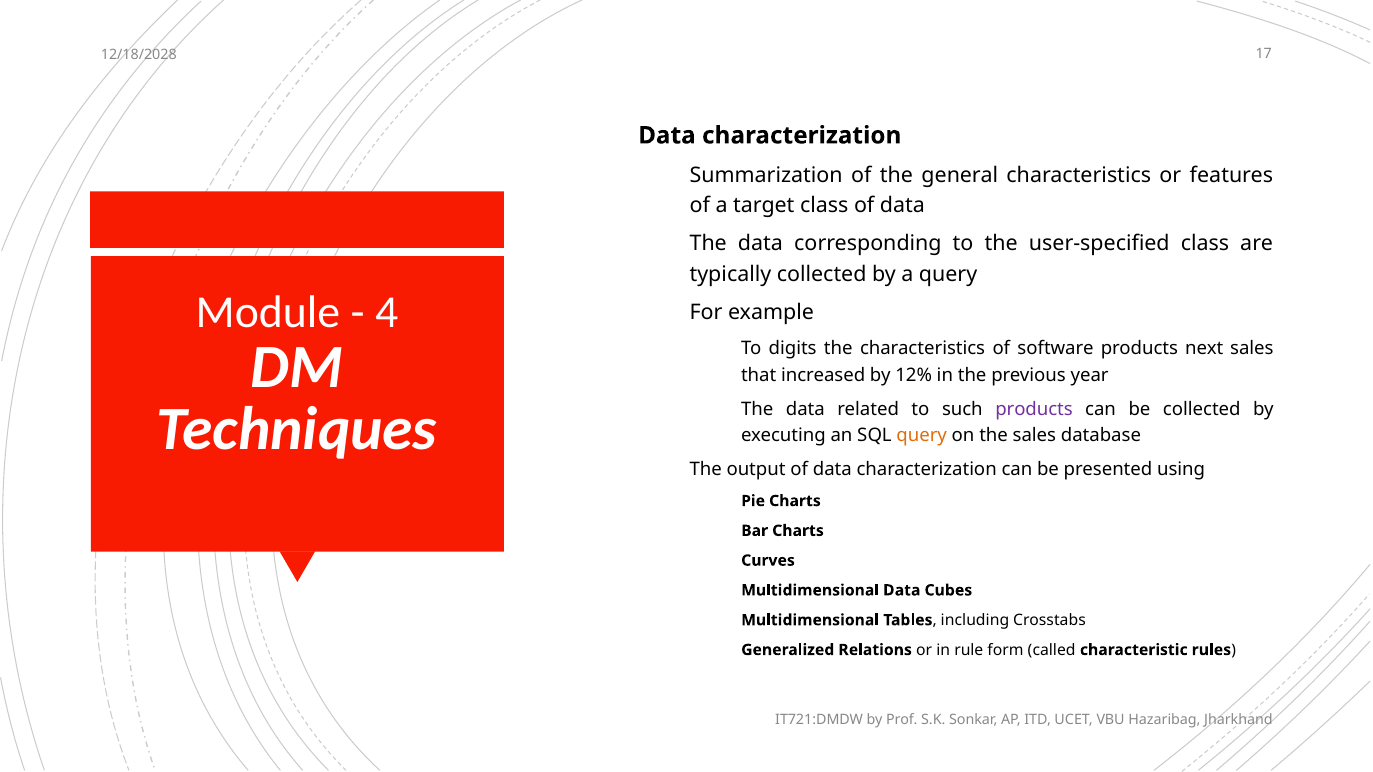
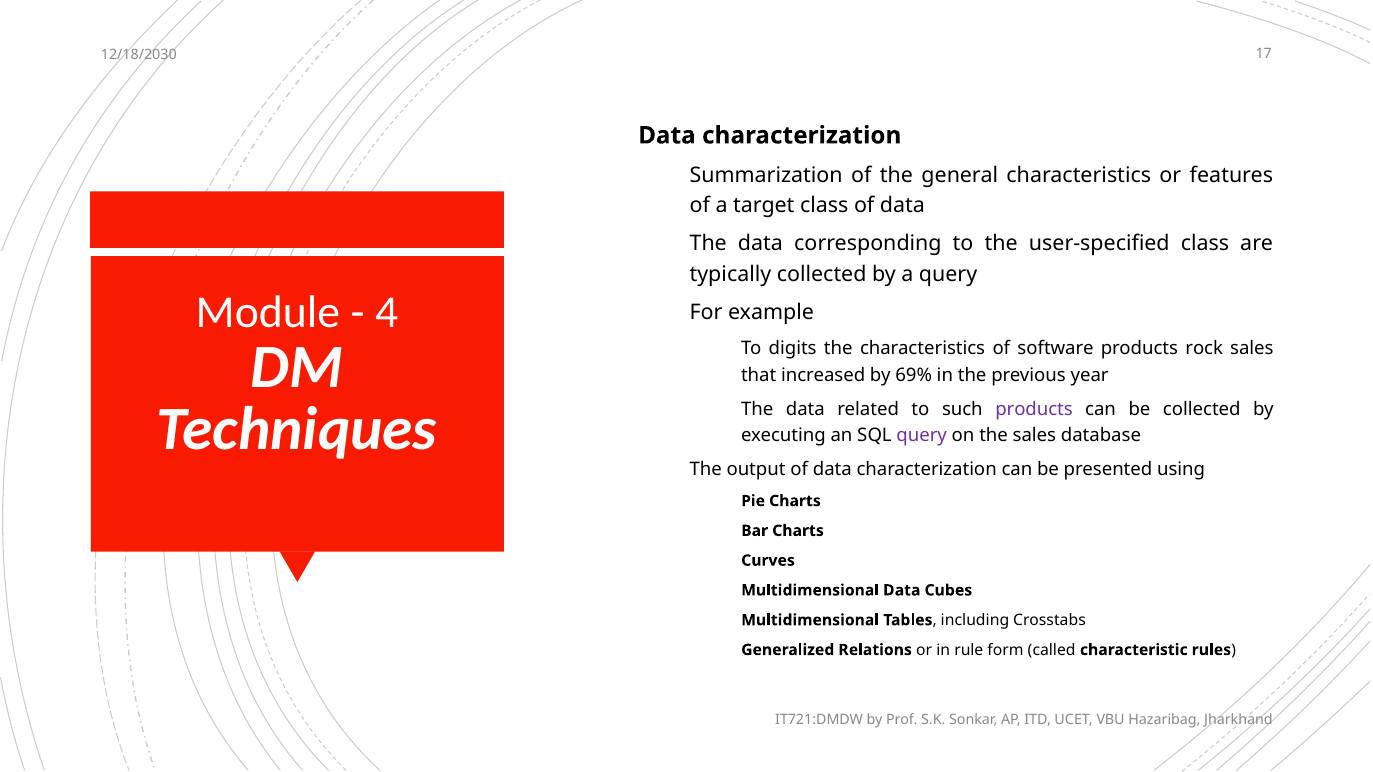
12/18/2028: 12/18/2028 -> 12/18/2030
next: next -> rock
12%: 12% -> 69%
query at (922, 436) colour: orange -> purple
